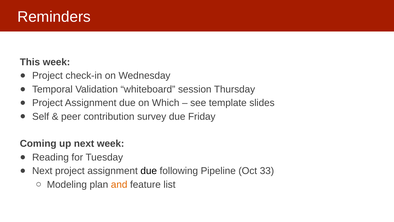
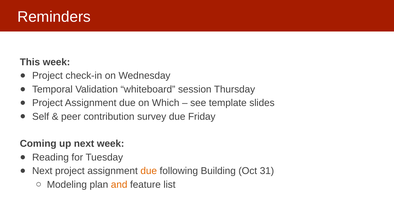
due at (149, 171) colour: black -> orange
Pipeline: Pipeline -> Building
33: 33 -> 31
